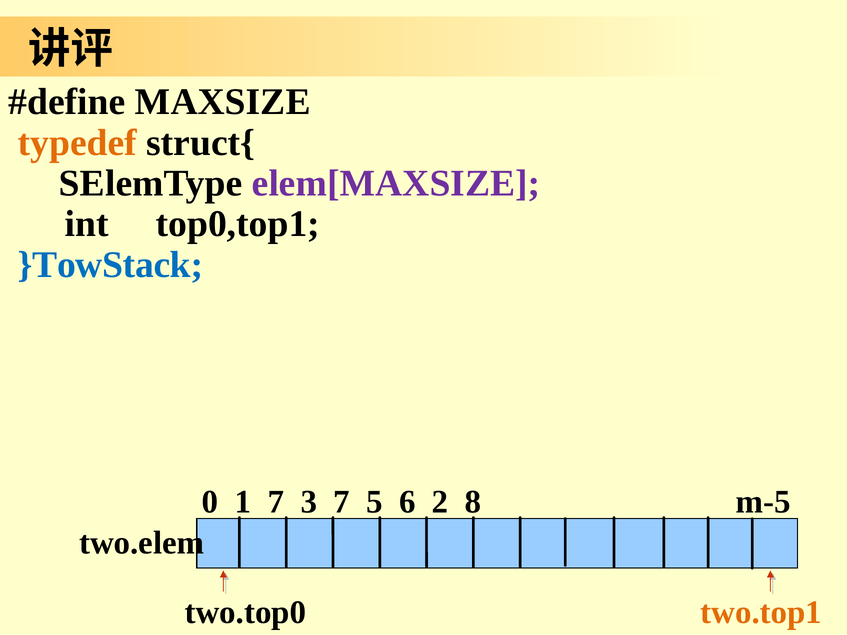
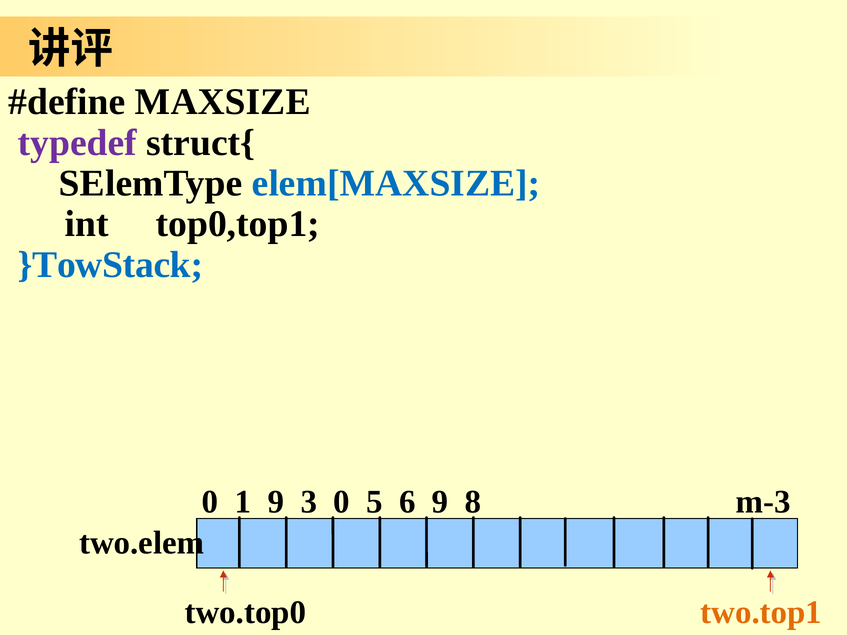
typedef colour: orange -> purple
elem[MAXSIZE colour: purple -> blue
1 7: 7 -> 9
3 7: 7 -> 0
6 2: 2 -> 9
m-5: m-5 -> m-3
